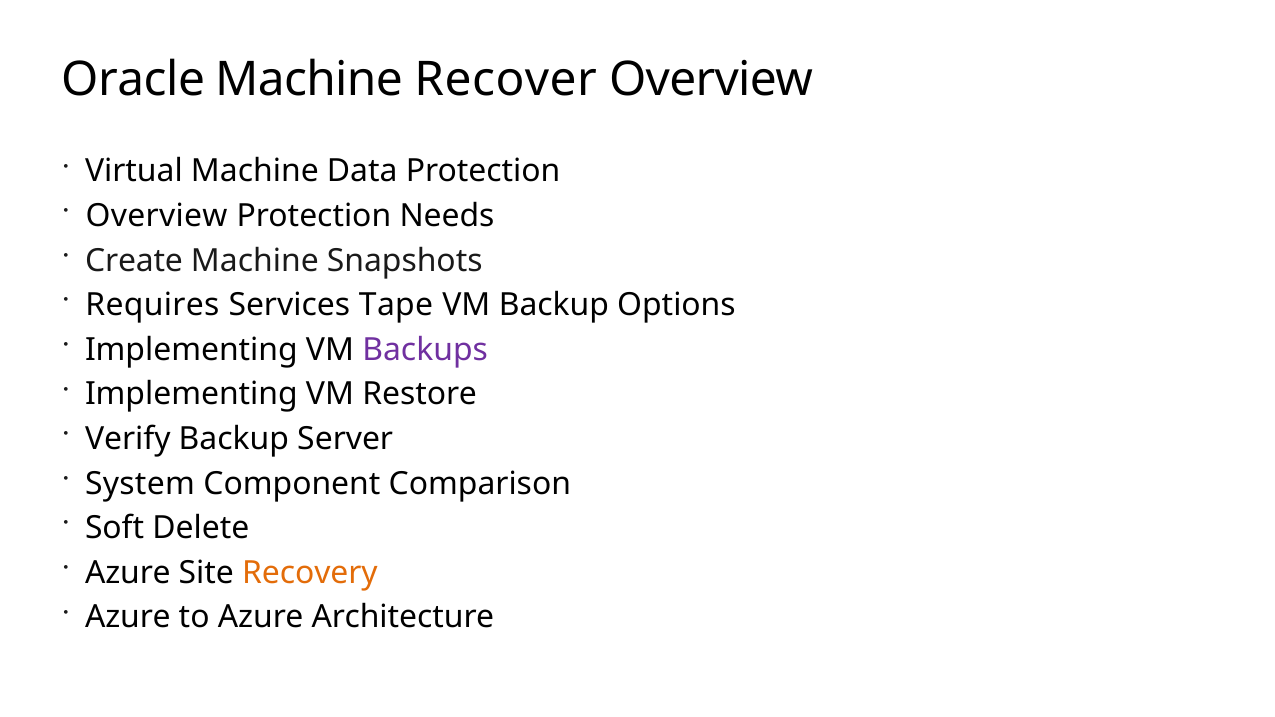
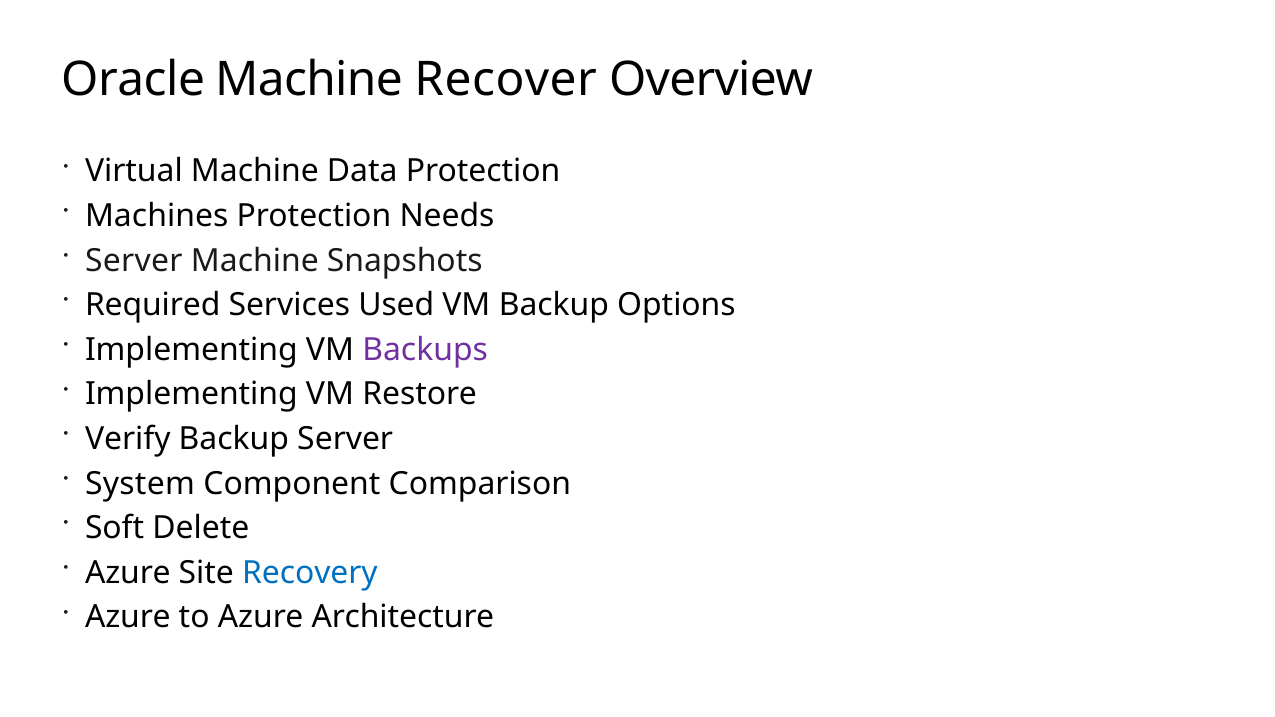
Overview at (157, 216): Overview -> Machines
Create at (134, 261): Create -> Server
Requires: Requires -> Required
Tape: Tape -> Used
Recovery colour: orange -> blue
